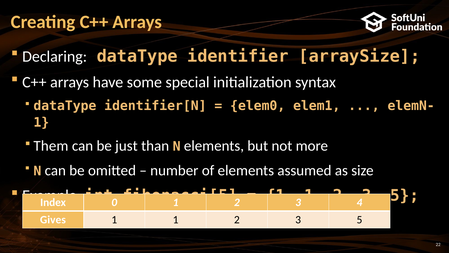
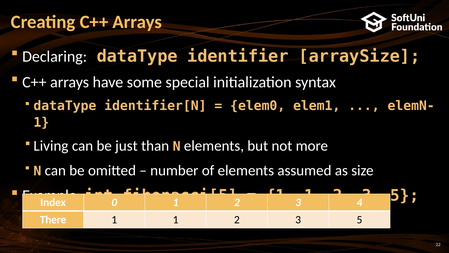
Them: Them -> Living
Gives: Gives -> There
